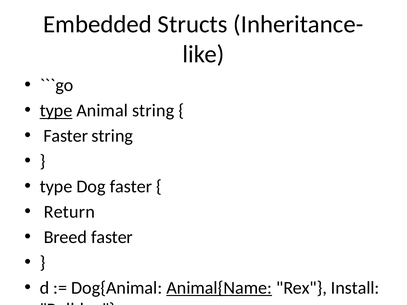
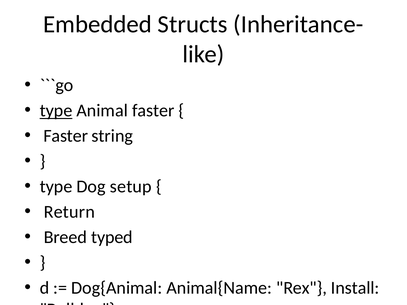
Animal string: string -> faster
Dog faster: faster -> setup
Breed faster: faster -> typed
Animal{Name underline: present -> none
